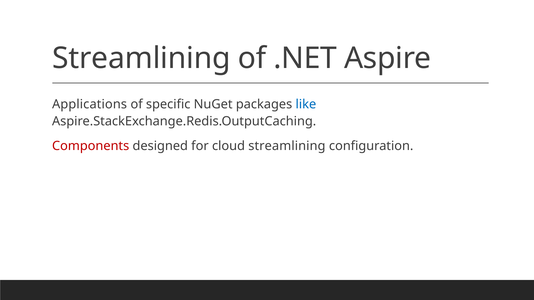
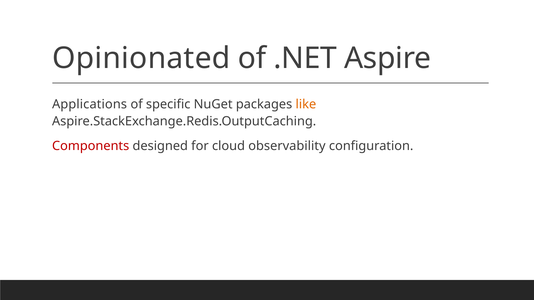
Streamlining at (141, 58): Streamlining -> Opinionated
like colour: blue -> orange
cloud streamlining: streamlining -> observability
